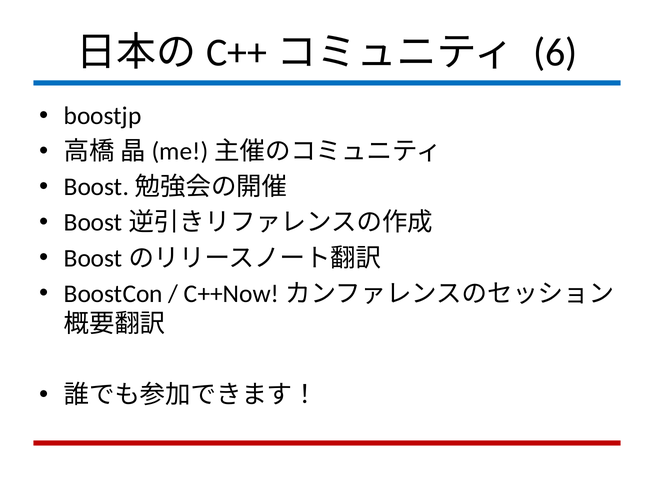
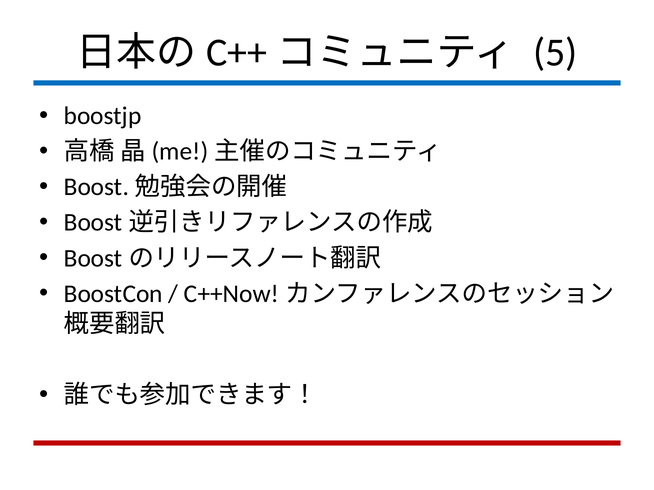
6: 6 -> 5
